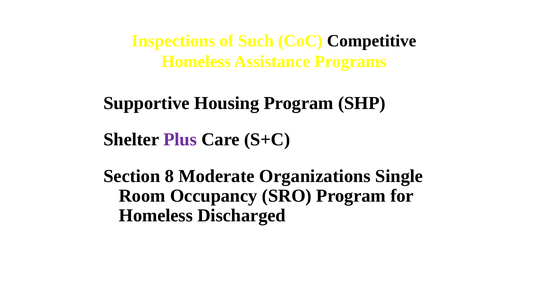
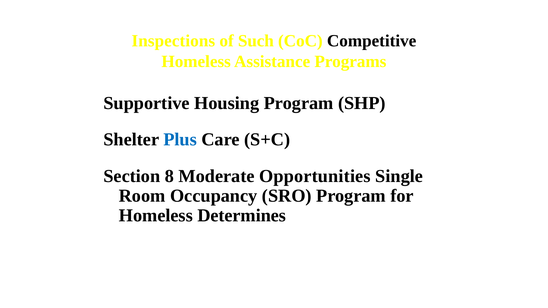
Plus colour: purple -> blue
Organizations: Organizations -> Opportunities
Discharged: Discharged -> Determines
